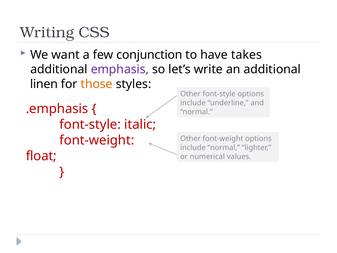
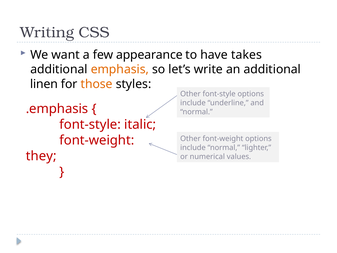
conjunction: conjunction -> appearance
emphasis colour: purple -> orange
float: float -> they
